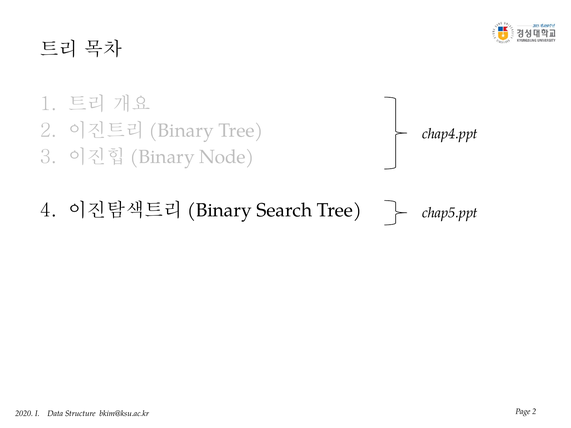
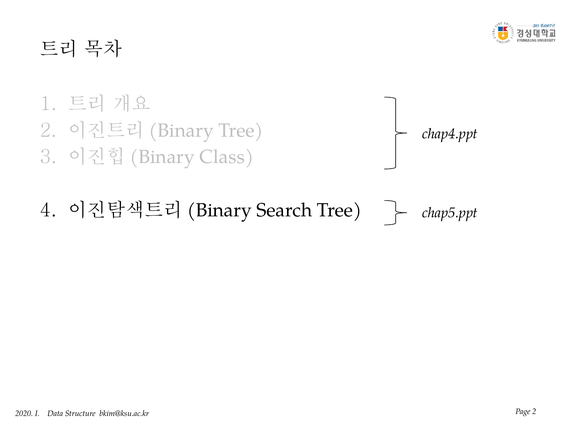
Node: Node -> Class
